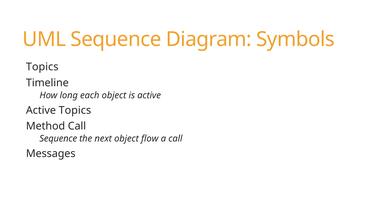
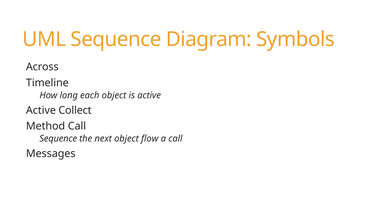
Topics at (42, 67): Topics -> Across
Active Topics: Topics -> Collect
